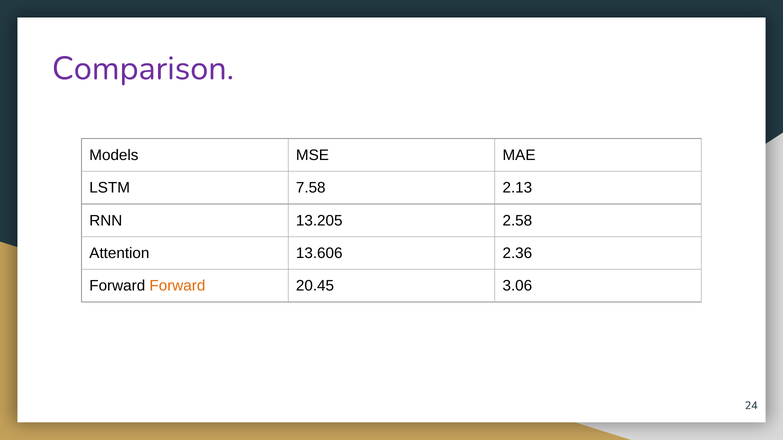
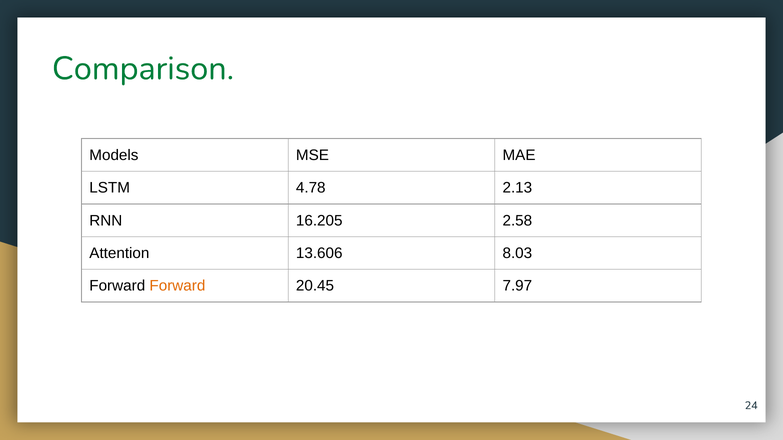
Comparison colour: purple -> green
7.58: 7.58 -> 4.78
13.205: 13.205 -> 16.205
2.36: 2.36 -> 8.03
3.06: 3.06 -> 7.97
